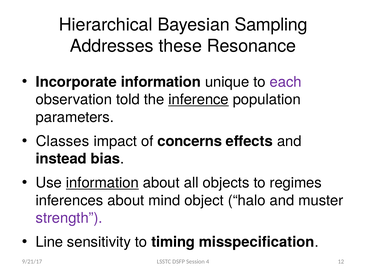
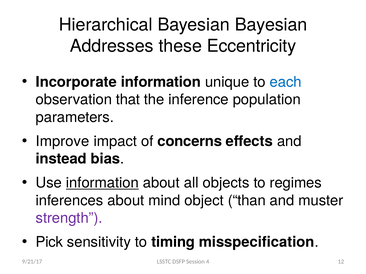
Bayesian Sampling: Sampling -> Bayesian
Resonance: Resonance -> Eccentricity
each colour: purple -> blue
told: told -> that
inference underline: present -> none
Classes: Classes -> Improve
halo: halo -> than
Line: Line -> Pick
